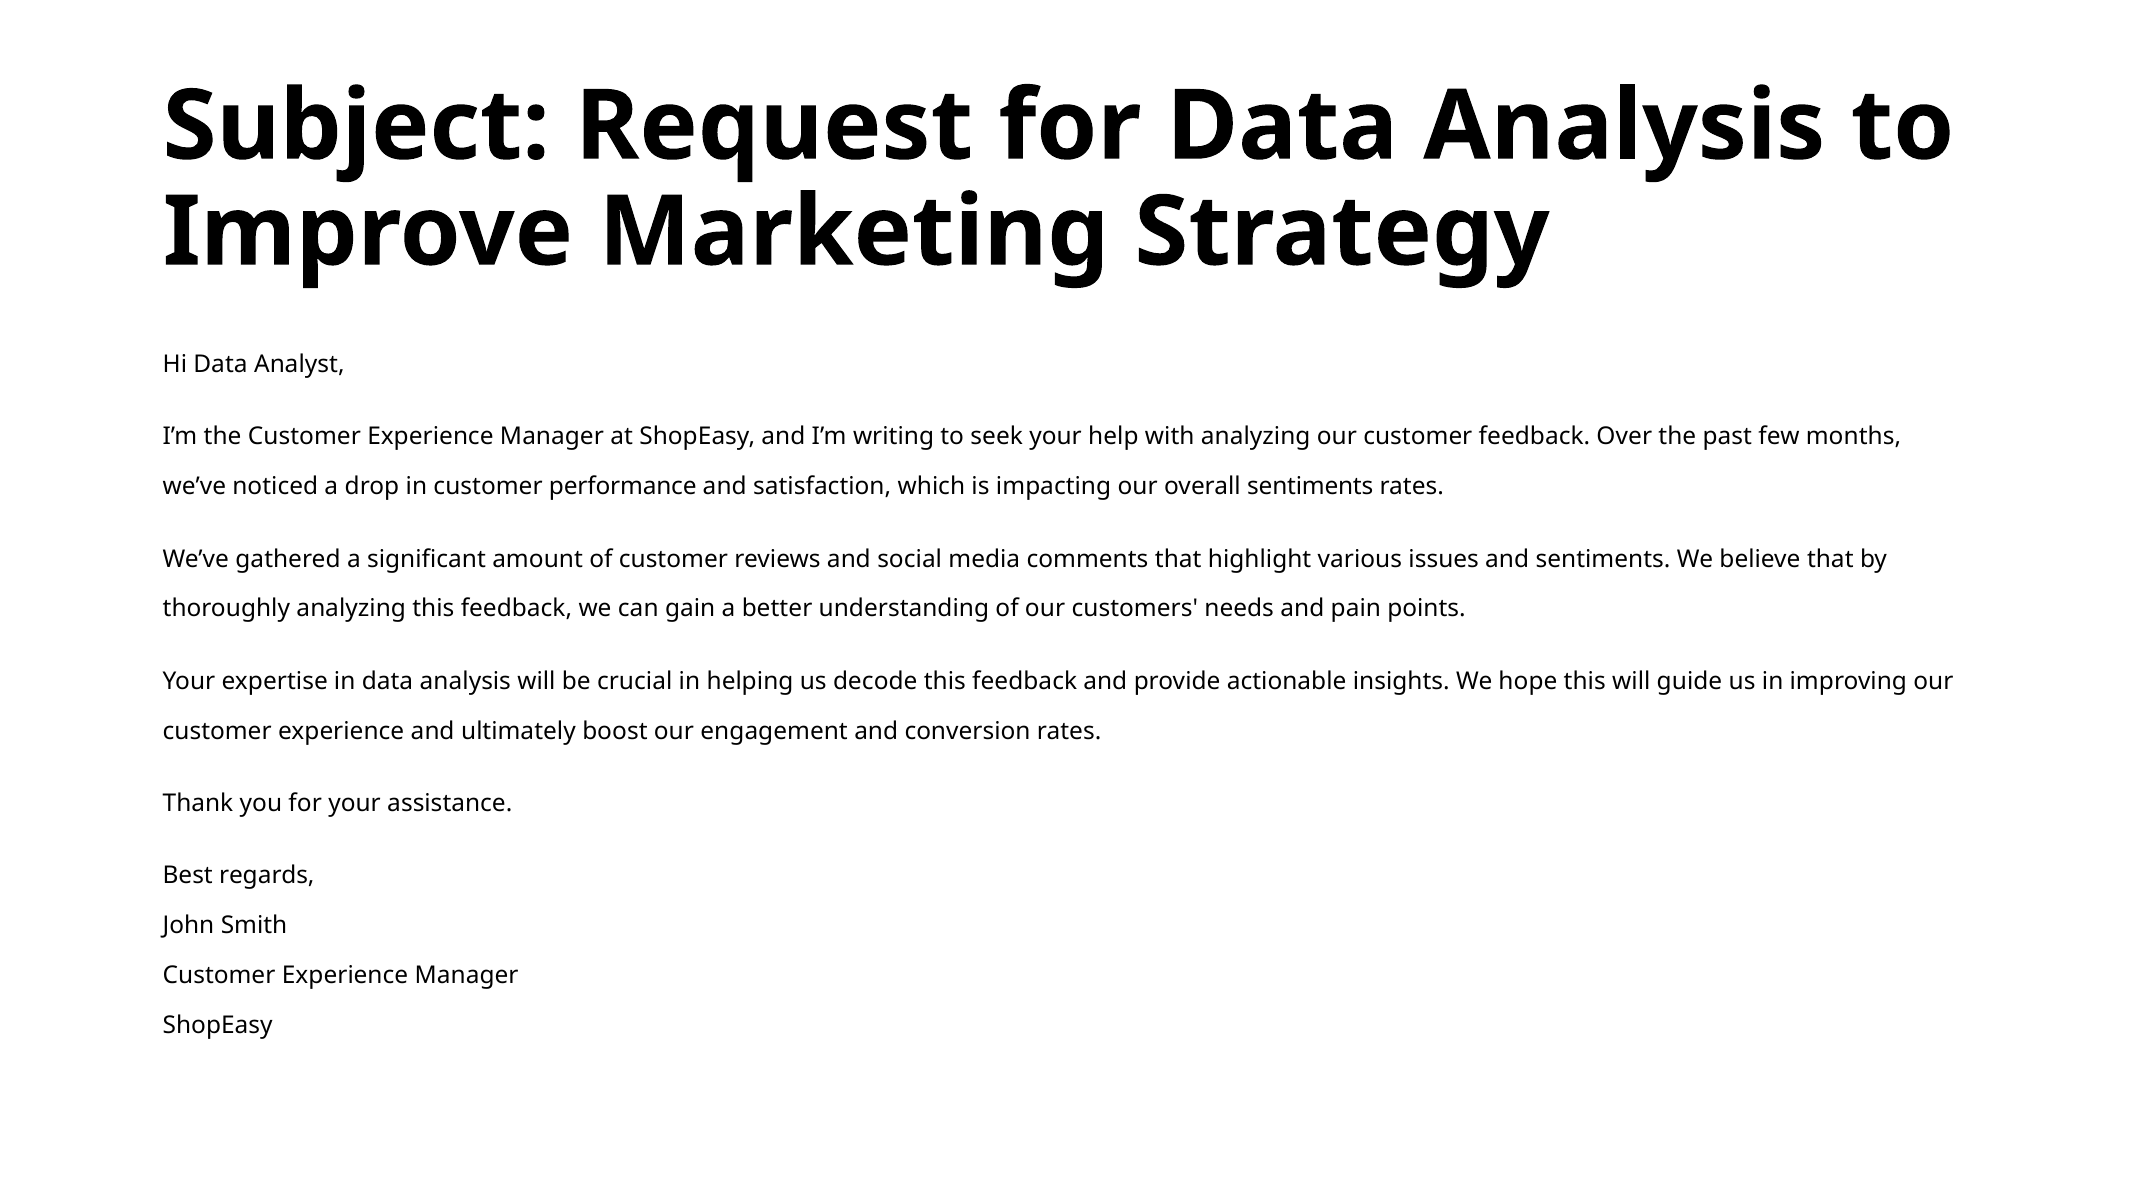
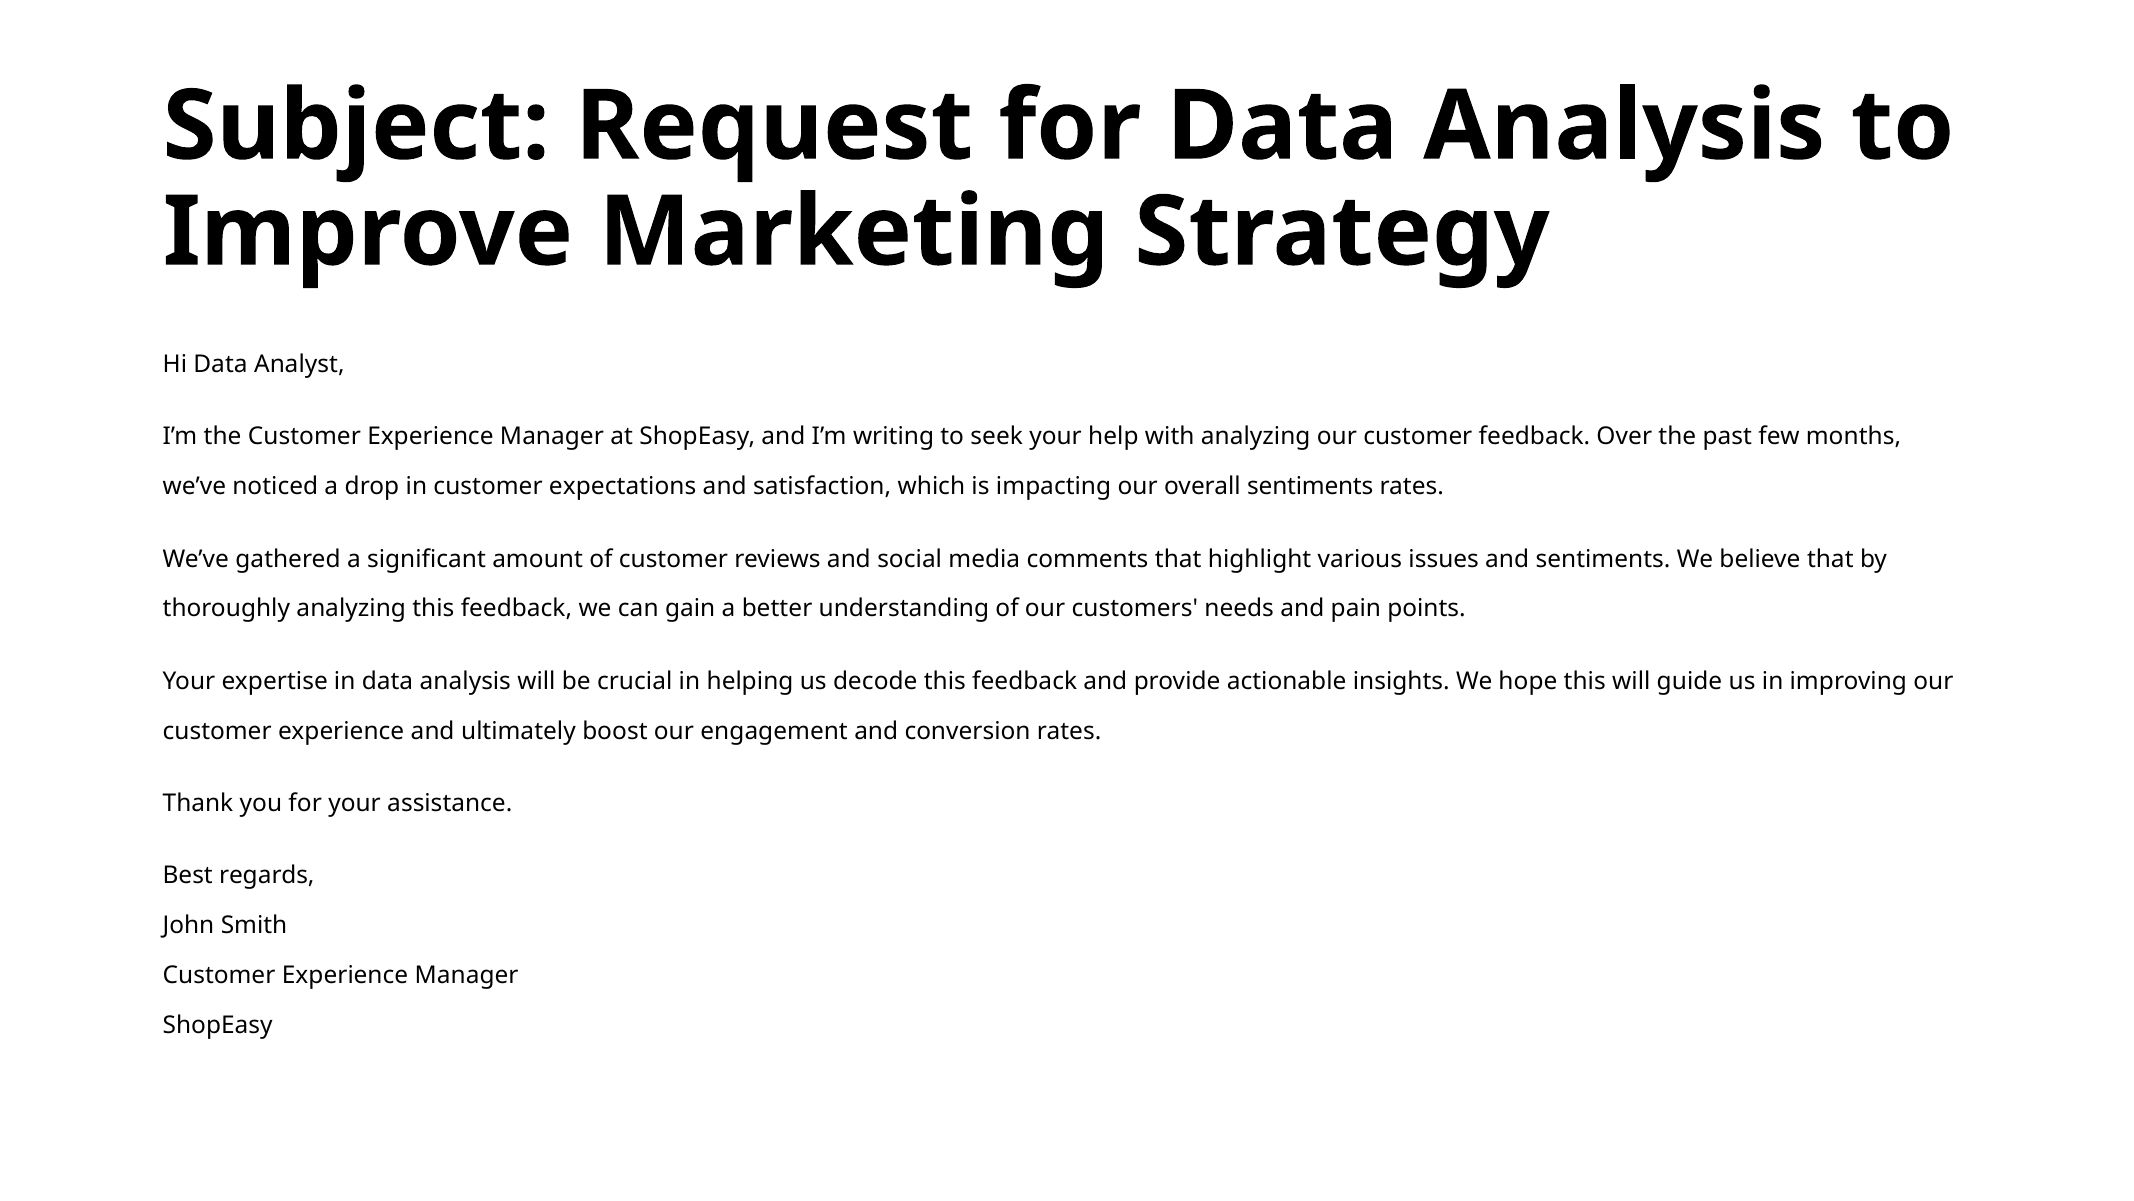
performance: performance -> expectations
